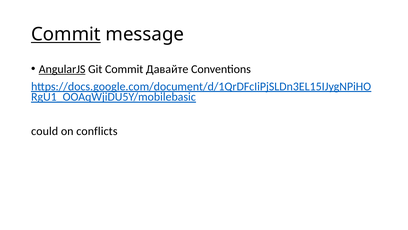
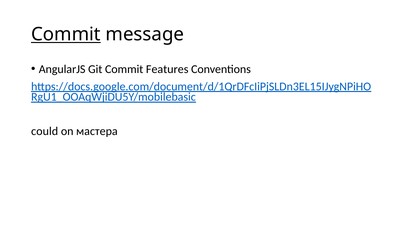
AngularJS underline: present -> none
Давайте: Давайте -> Features
conflicts: conflicts -> мастера
